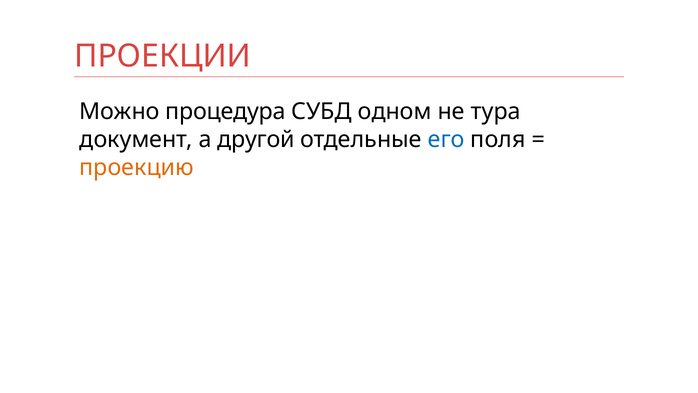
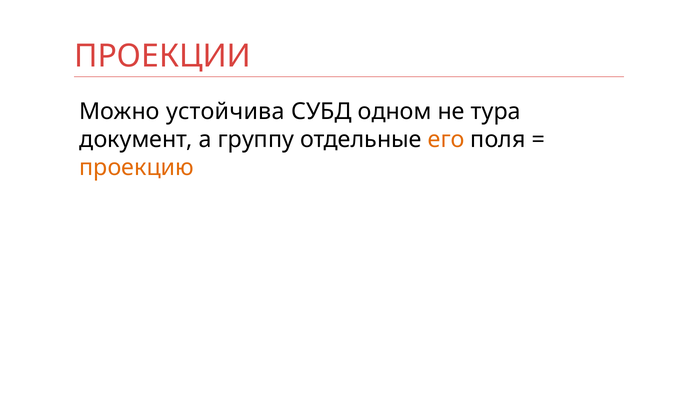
процедура: процедура -> устойчива
другой: другой -> группу
его colour: blue -> orange
